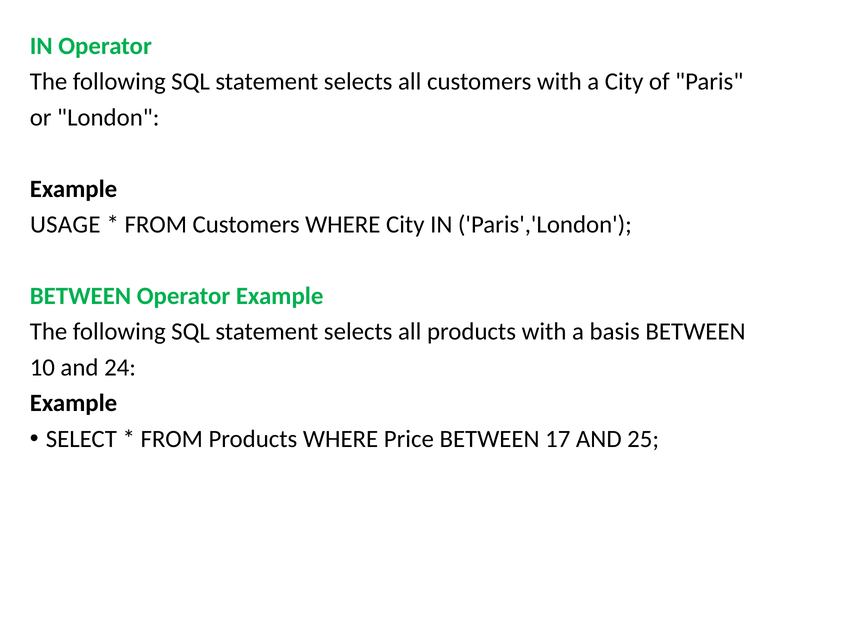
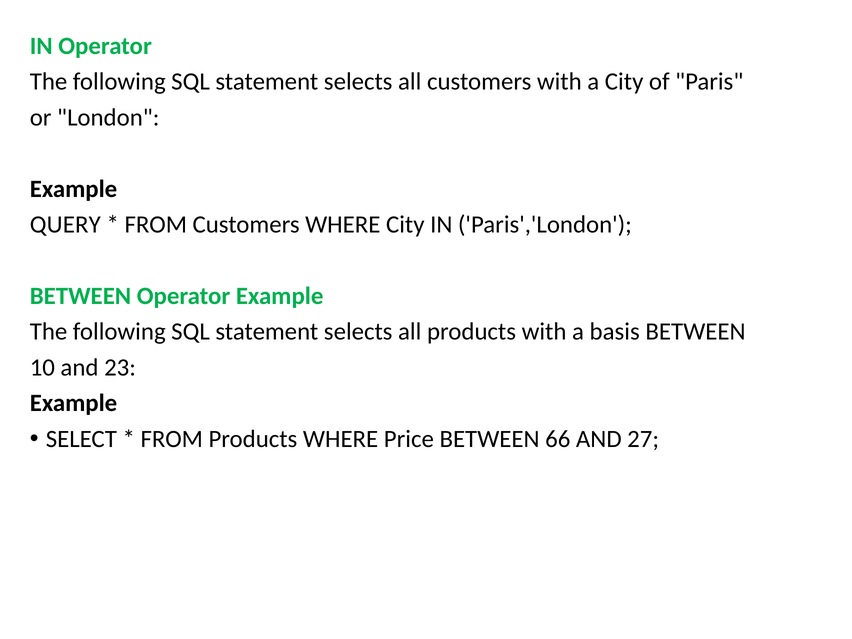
USAGE: USAGE -> QUERY
24: 24 -> 23
17: 17 -> 66
25: 25 -> 27
